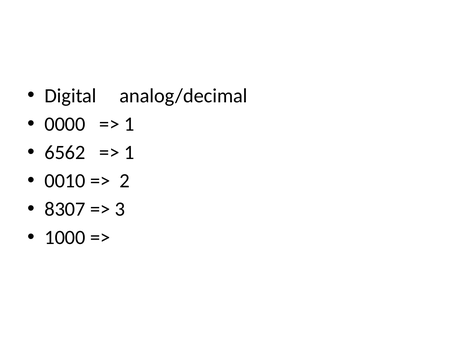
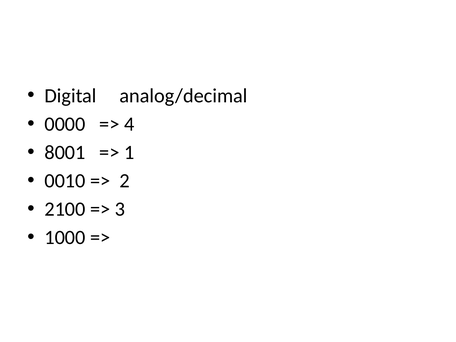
1 at (129, 124): 1 -> 4
6562: 6562 -> 8001
8307: 8307 -> 2100
